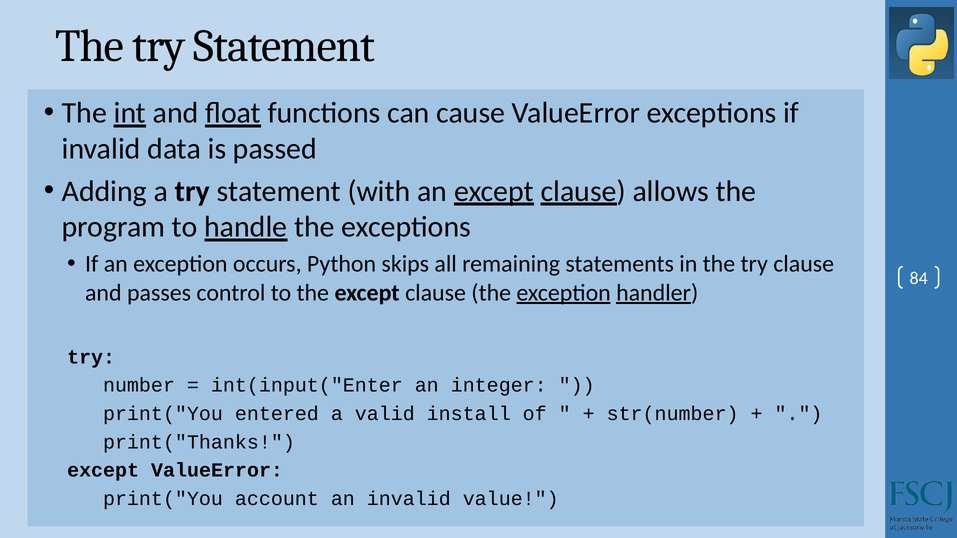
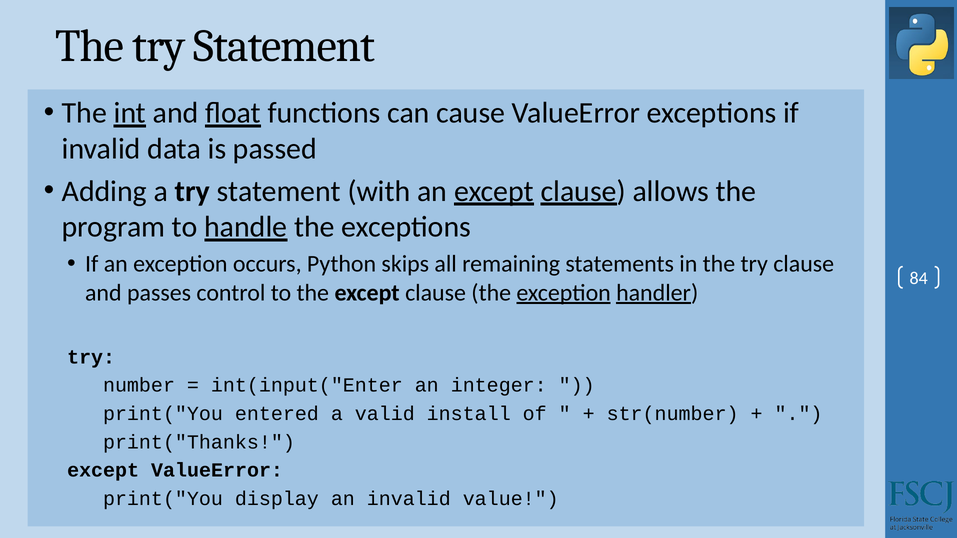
account: account -> display
